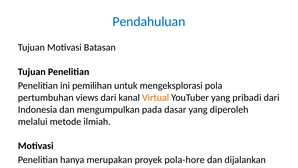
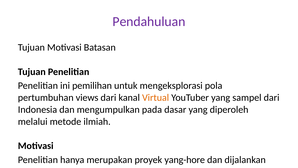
Pendahuluan colour: blue -> purple
yang pribadi: pribadi -> sampel
pola-hore: pola-hore -> yang-hore
